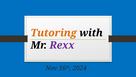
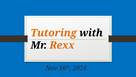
Rexx colour: purple -> orange
